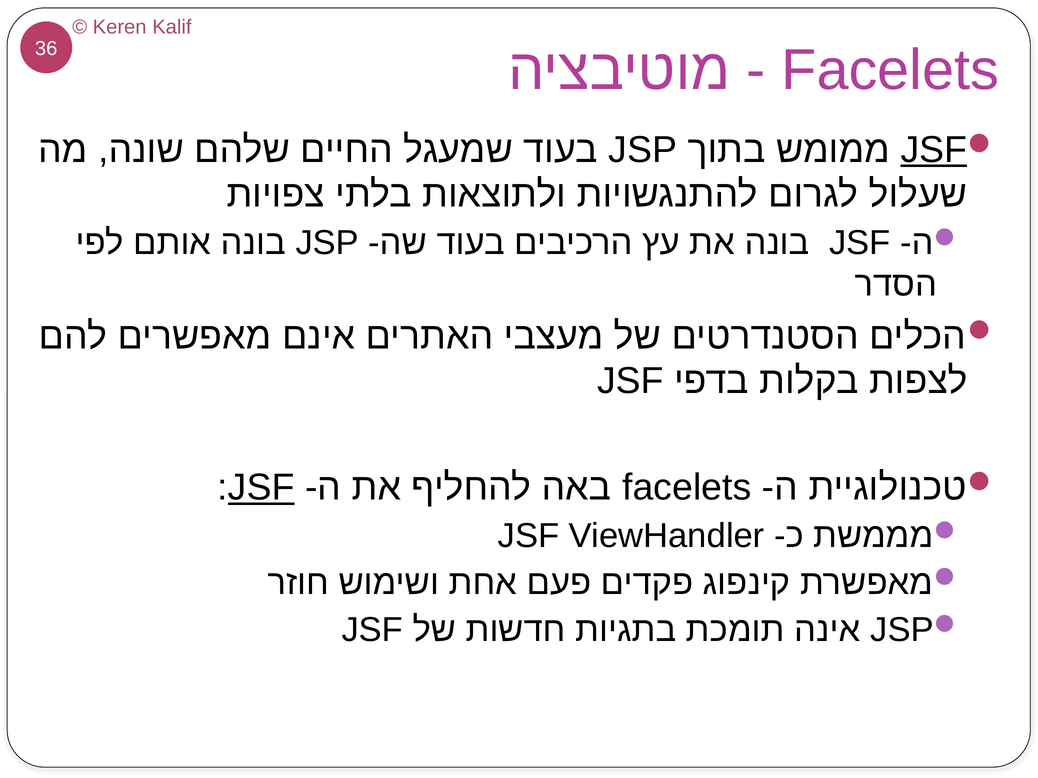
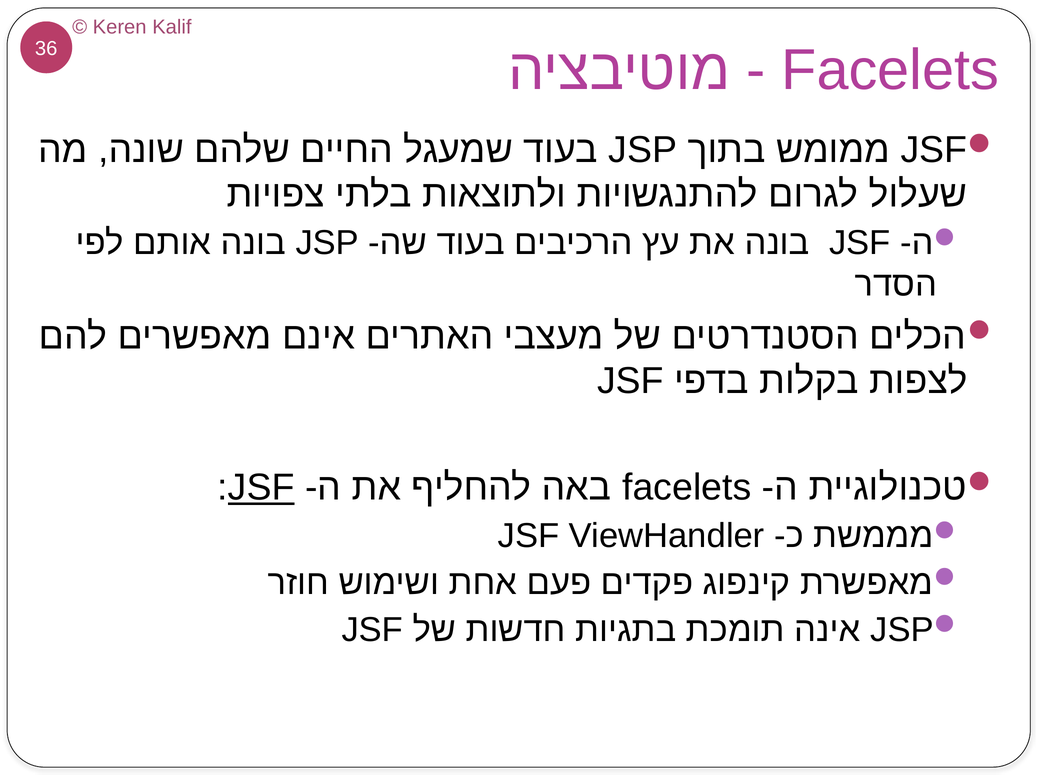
JSF at (934, 150) underline: present -> none
